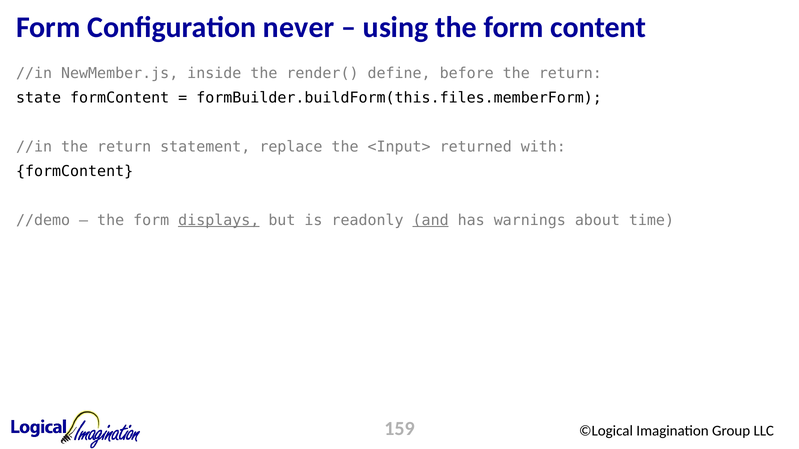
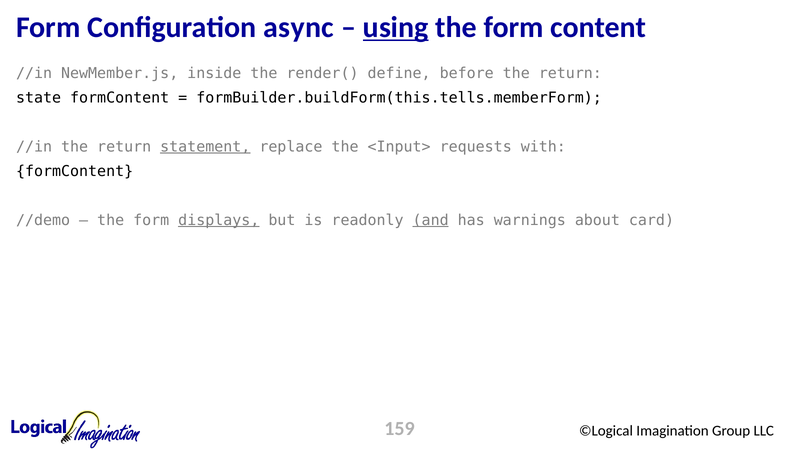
never: never -> async
using underline: none -> present
formBuilder.buildForm(this.files.memberForm: formBuilder.buildForm(this.files.memberForm -> formBuilder.buildForm(this.tells.memberForm
statement underline: none -> present
returned: returned -> requests
time: time -> card
